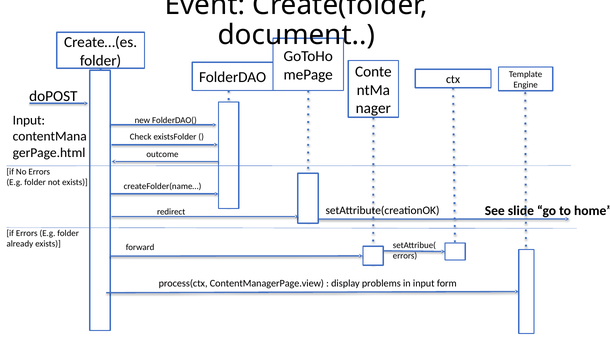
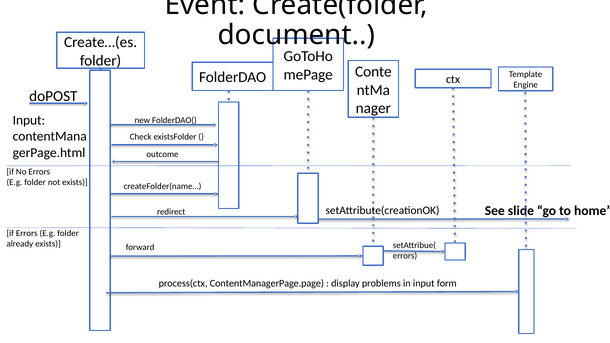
ContentManagerPage.view: ContentManagerPage.view -> ContentManagerPage.page
